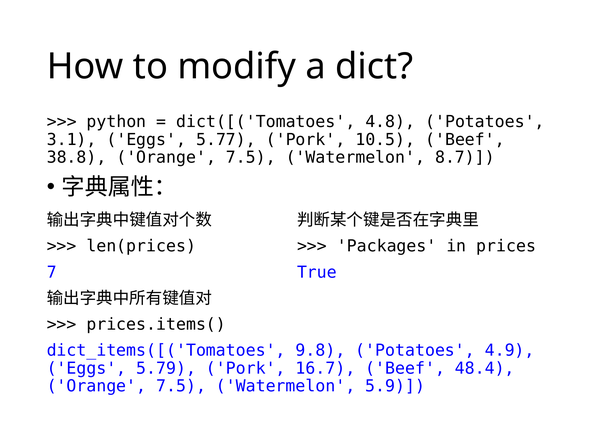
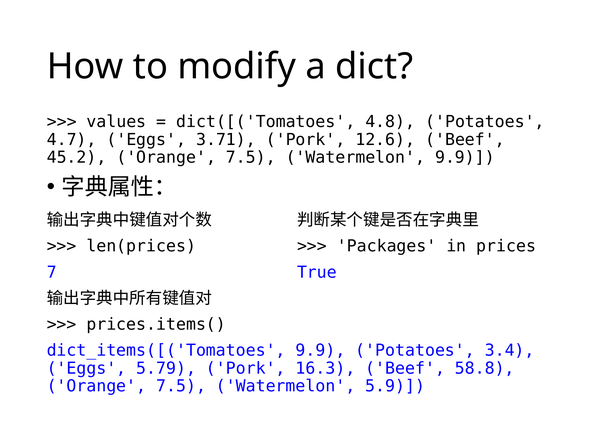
python: python -> values
3.1: 3.1 -> 4.7
5.77: 5.77 -> 3.71
10.5: 10.5 -> 12.6
38.8: 38.8 -> 45.2
Watermelon 8.7: 8.7 -> 9.9
dict_items([('Tomatoes 9.8: 9.8 -> 9.9
4.9: 4.9 -> 3.4
16.7: 16.7 -> 16.3
48.4: 48.4 -> 58.8
